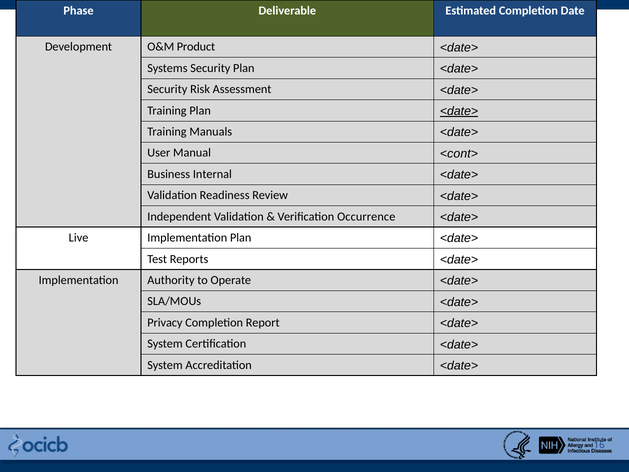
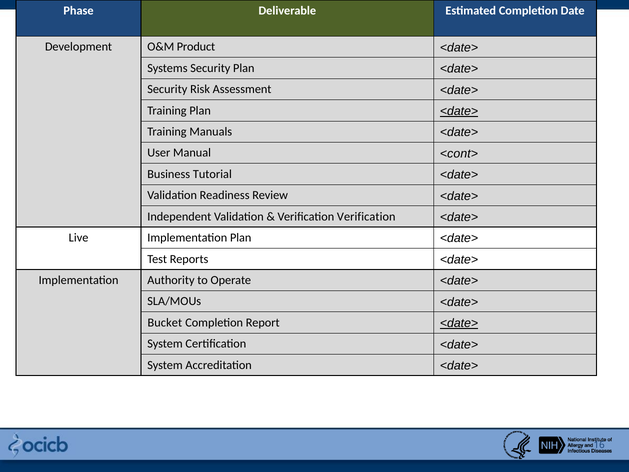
Internal: Internal -> Tutorial
Verification Occurrence: Occurrence -> Verification
Privacy: Privacy -> Bucket
<date> at (459, 323) underline: none -> present
